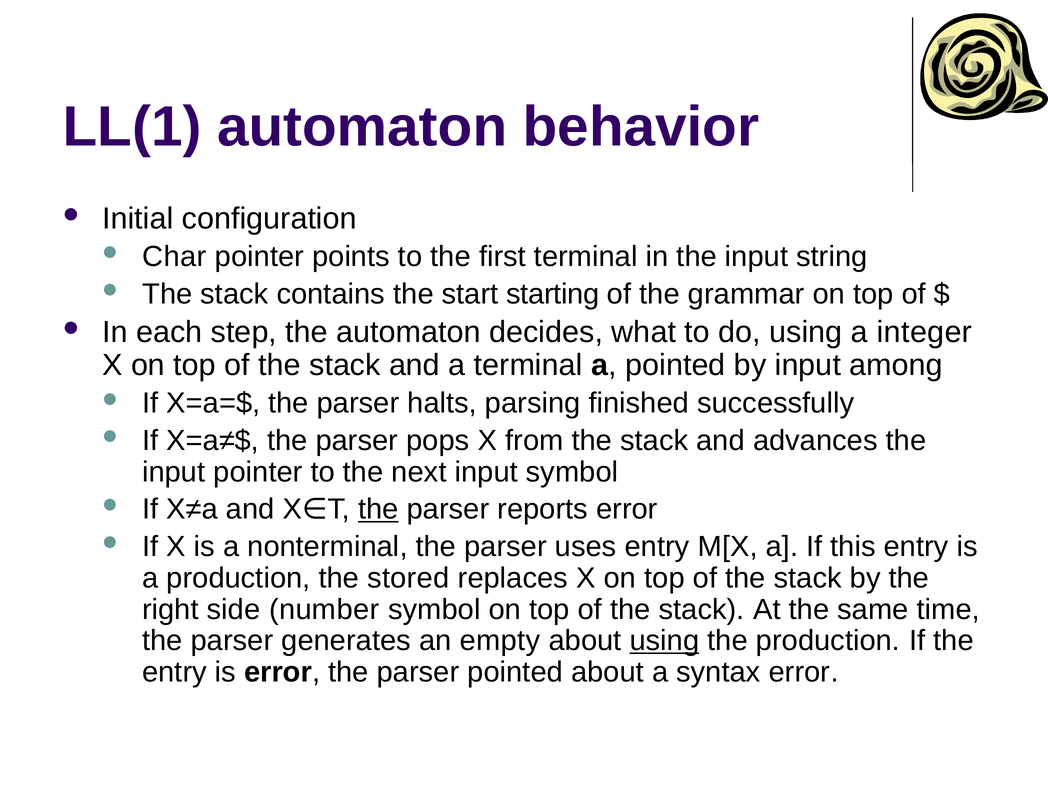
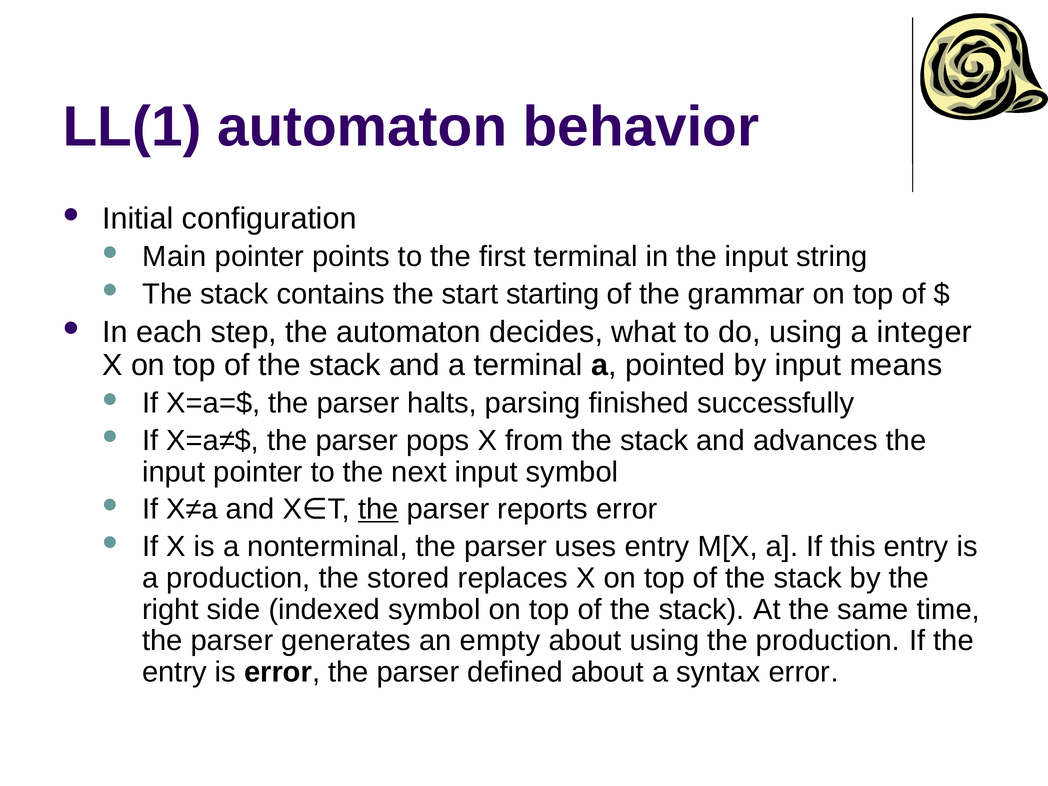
Char: Char -> Main
among: among -> means
number: number -> indexed
using at (664, 641) underline: present -> none
parser pointed: pointed -> defined
